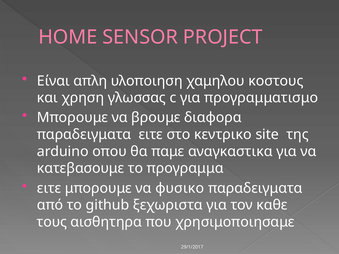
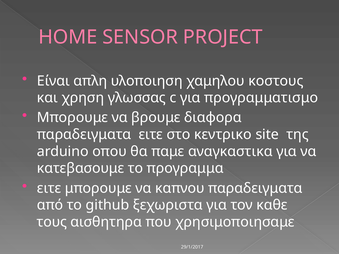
φυσικο: φυσικο -> καπνου
